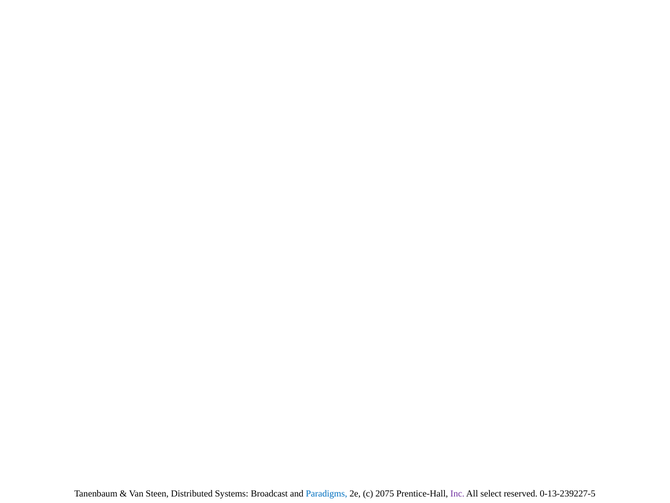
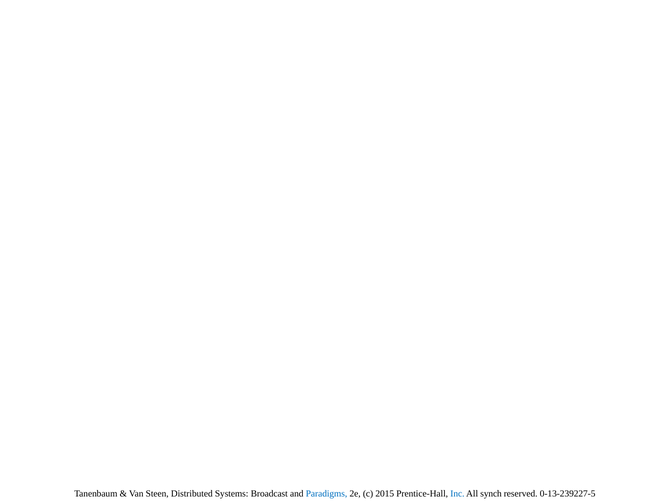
2075: 2075 -> 2015
Inc colour: purple -> blue
select: select -> synch
